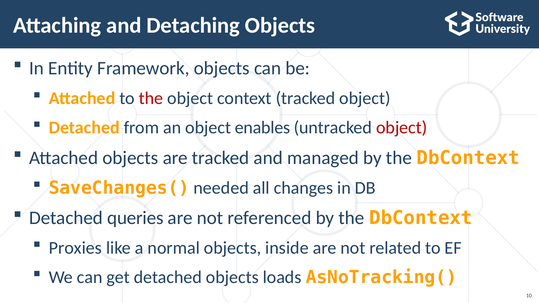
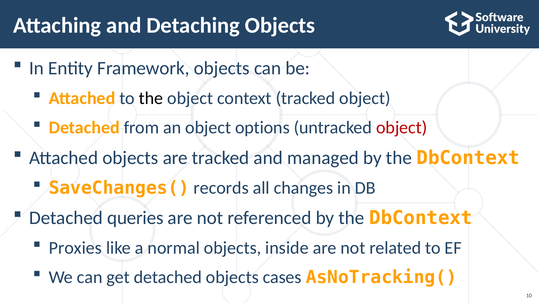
the at (151, 98) colour: red -> black
enables: enables -> options
needed: needed -> records
loads: loads -> cases
